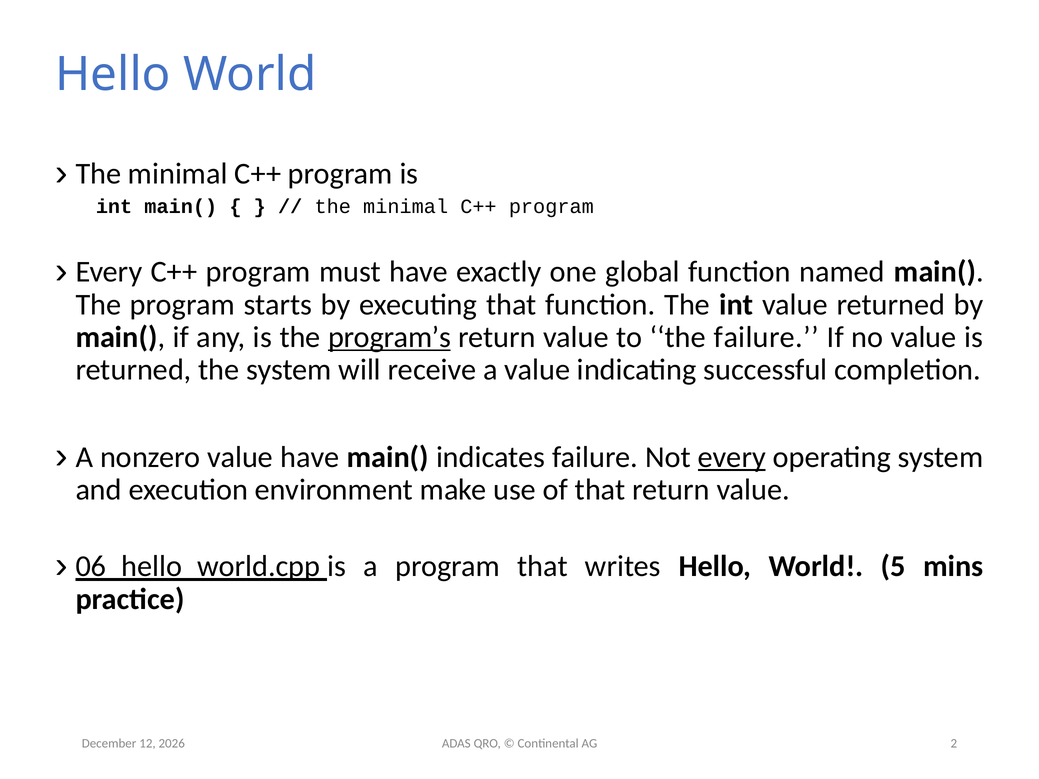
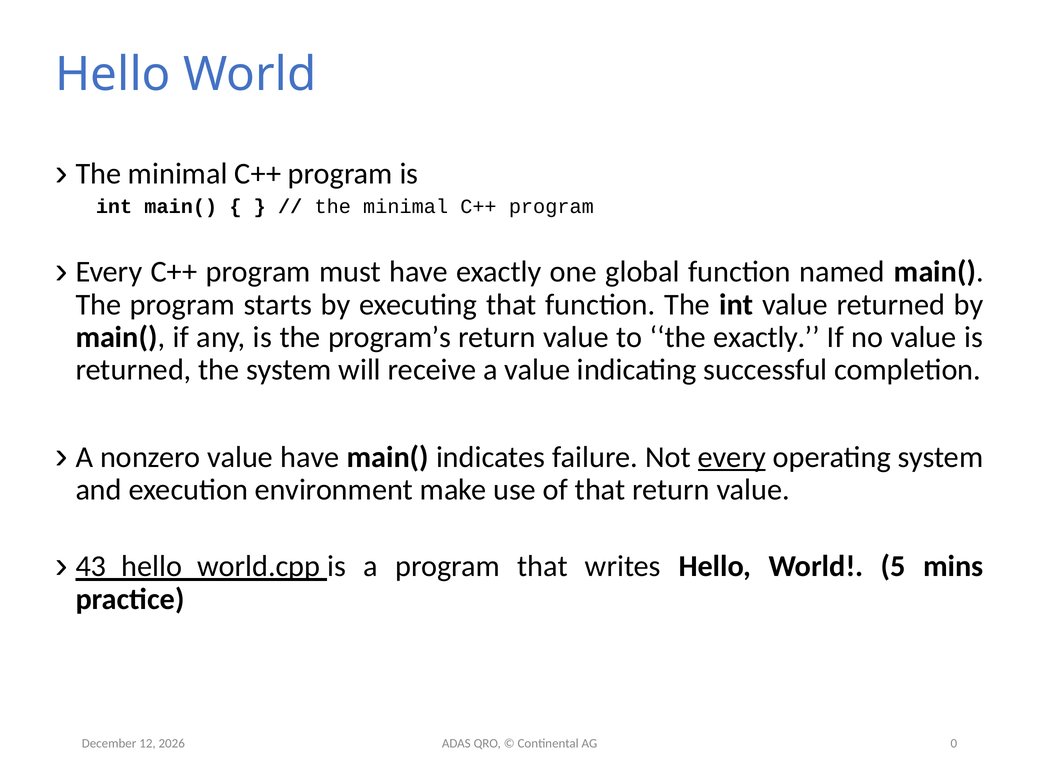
program’s underline: present -> none
the failure: failure -> exactly
06_hello_world.cpp: 06_hello_world.cpp -> 43_hello_world.cpp
2: 2 -> 0
